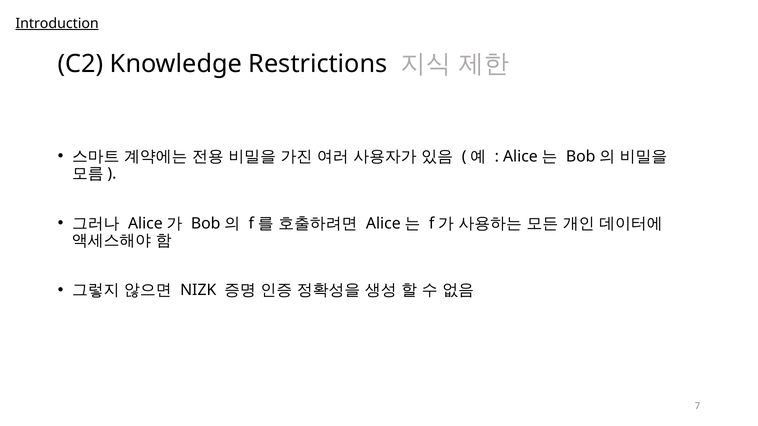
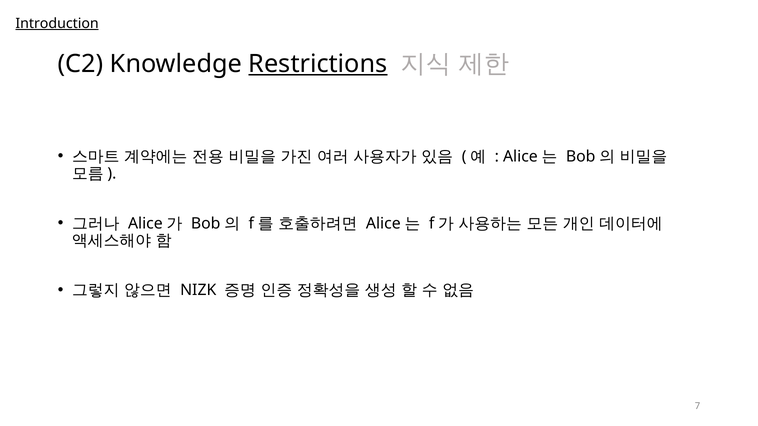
Restrictions underline: none -> present
